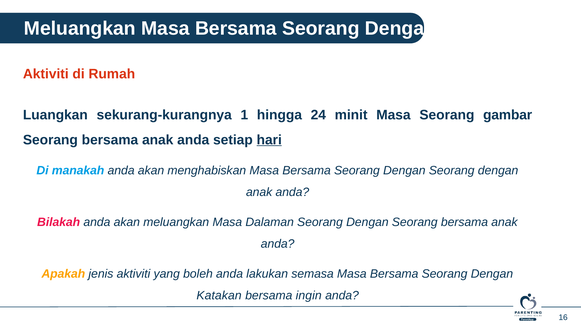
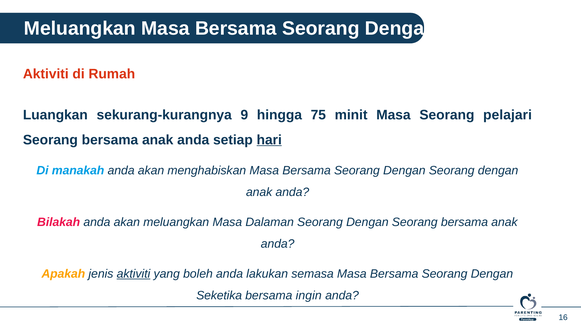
1: 1 -> 9
24: 24 -> 75
gambar: gambar -> pelajari
aktiviti at (133, 274) underline: none -> present
Katakan: Katakan -> Seketika
